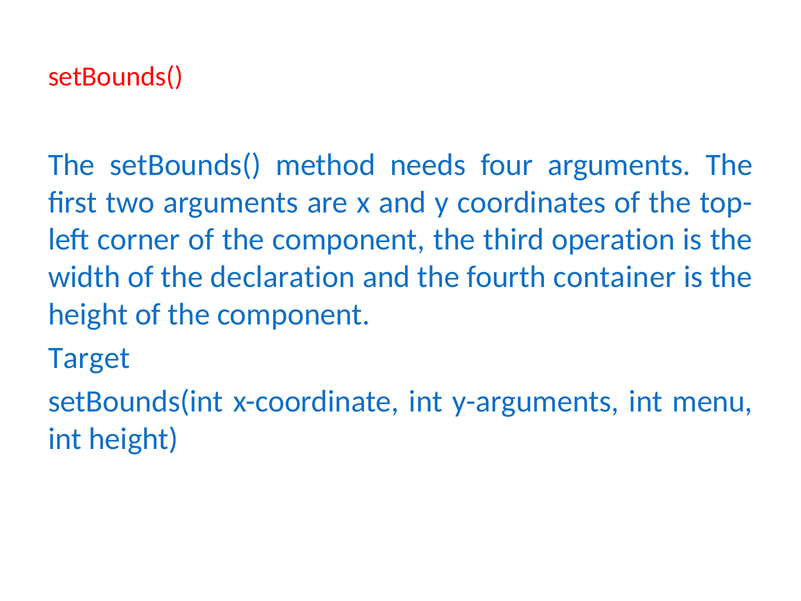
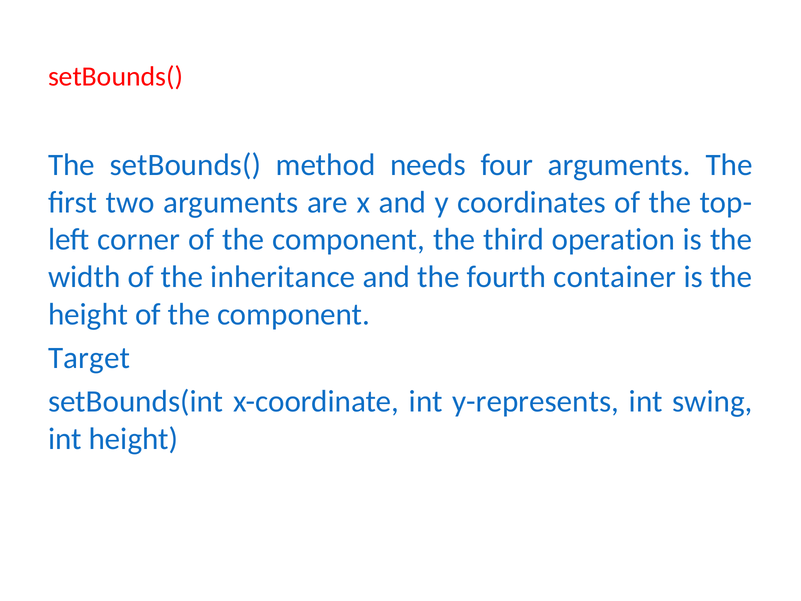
declaration: declaration -> inheritance
y-arguments: y-arguments -> y-represents
menu: menu -> swing
